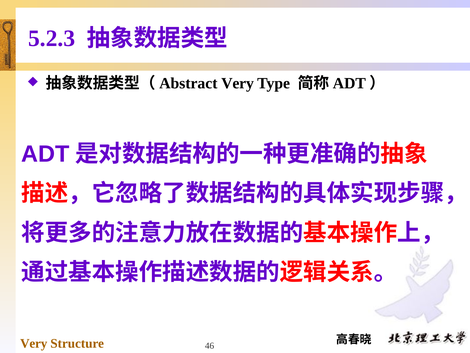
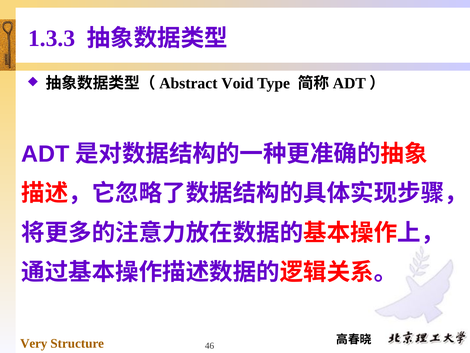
5.2.3: 5.2.3 -> 1.3.3
Very at (238, 83): Very -> Void
